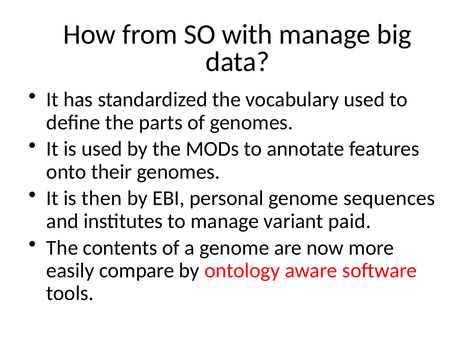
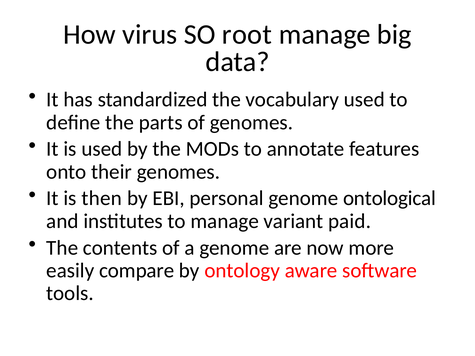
from: from -> virus
with: with -> root
sequences: sequences -> ontological
